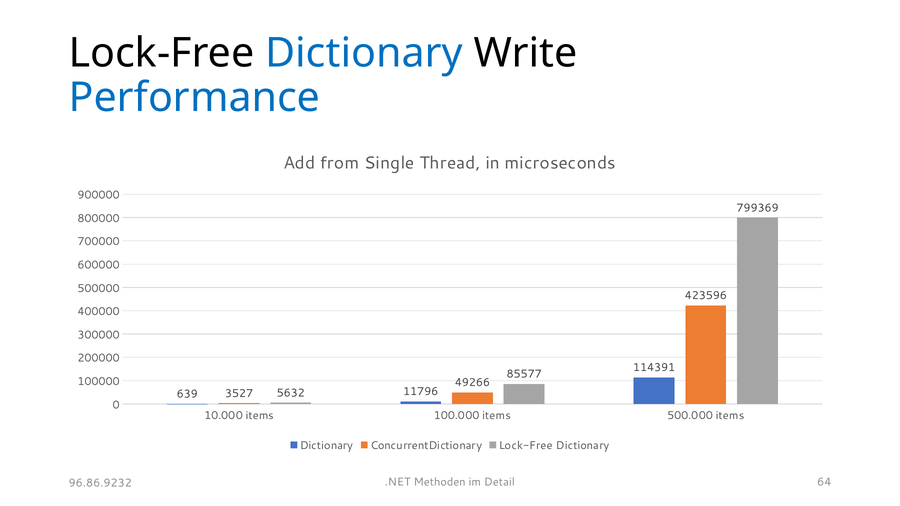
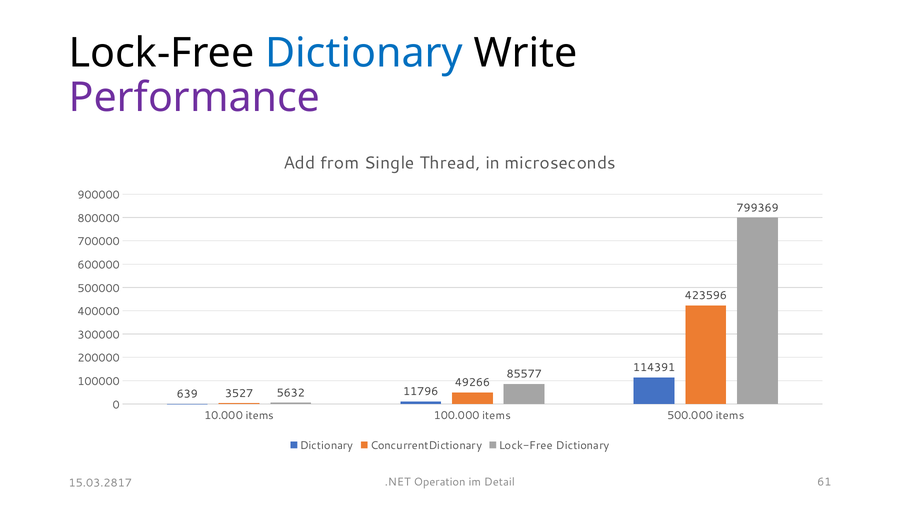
Performance colour: blue -> purple
Methoden: Methoden -> Operation
64: 64 -> 61
96.86.9232: 96.86.9232 -> 15.03.2817
